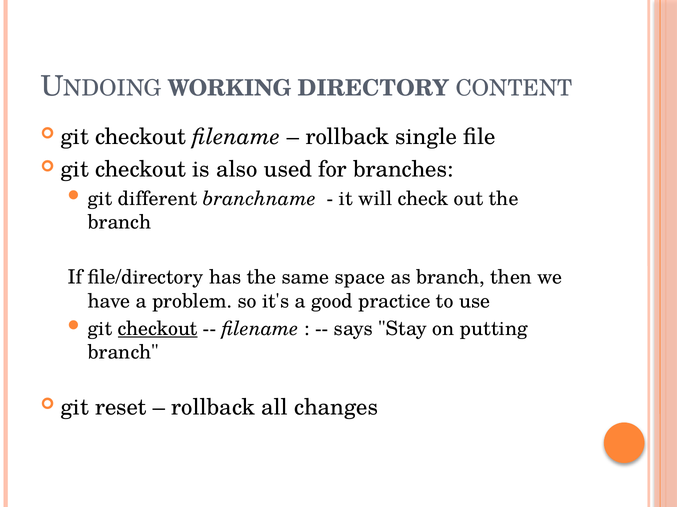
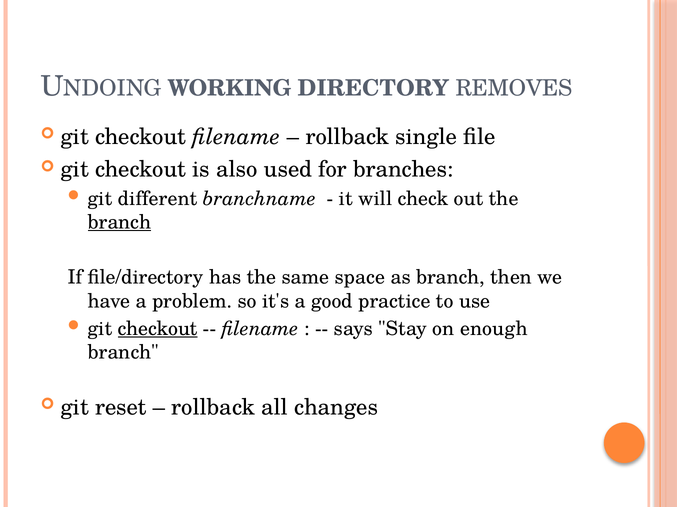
CONTENT: CONTENT -> REMOVES
branch at (120, 222) underline: none -> present
putting: putting -> enough
